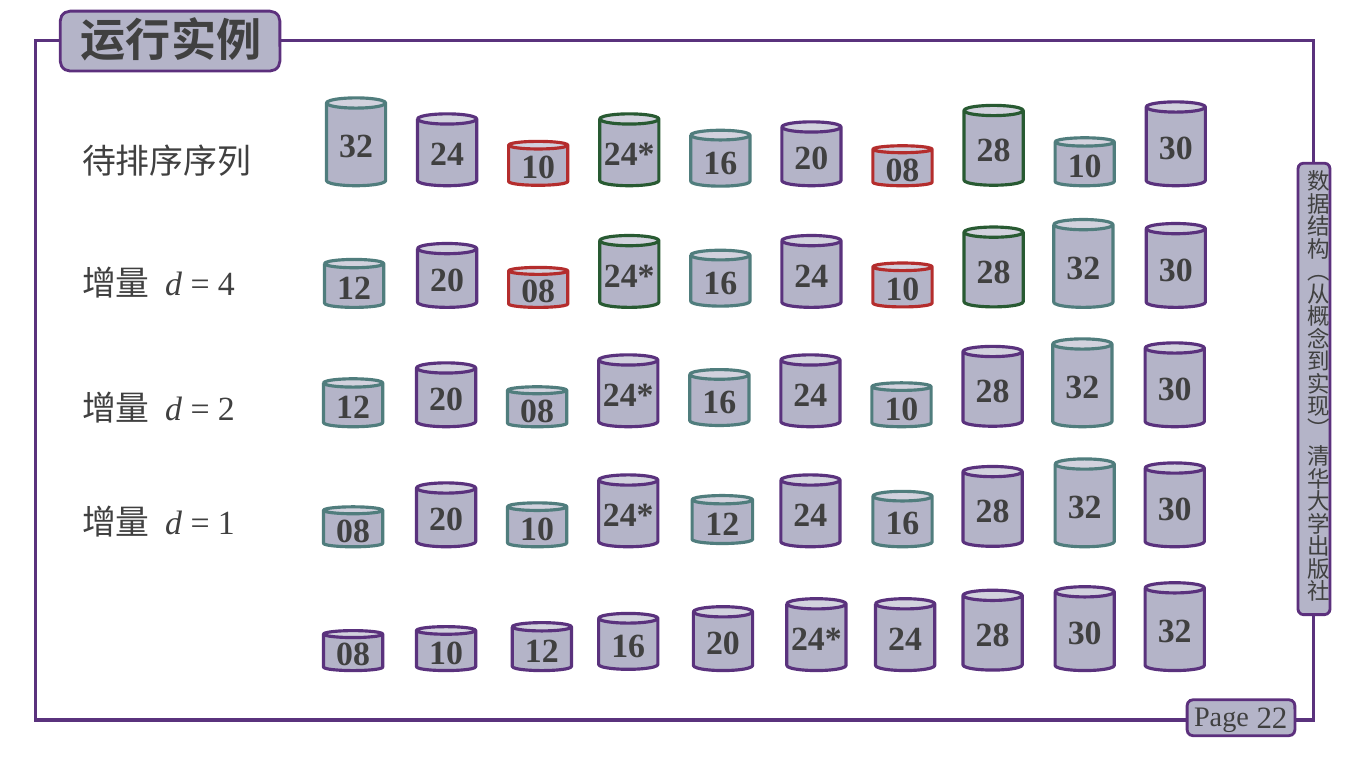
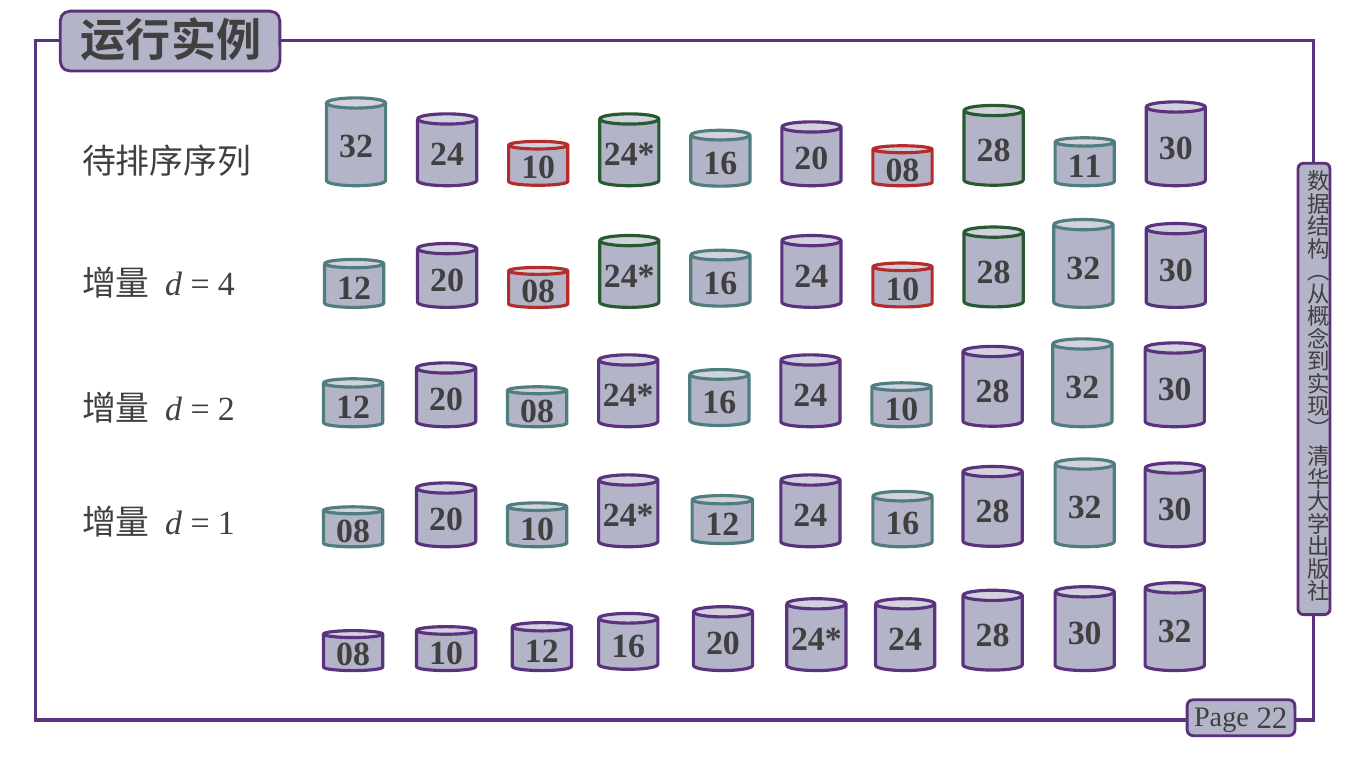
16 10: 10 -> 11
